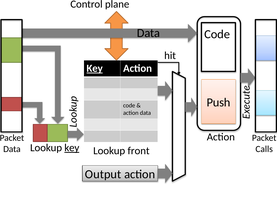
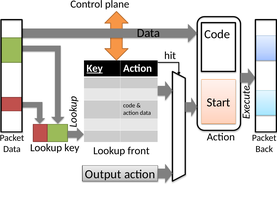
Push: Push -> Start
key at (72, 148) underline: present -> none
Calls: Calls -> Back
